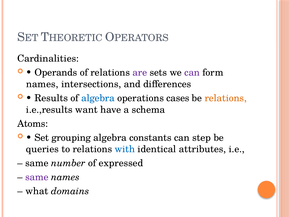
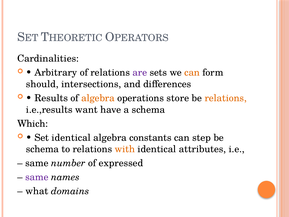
Operands: Operands -> Arbitrary
can at (192, 72) colour: purple -> orange
names at (42, 84): names -> should
algebra at (98, 98) colour: blue -> orange
cases: cases -> store
Atoms: Atoms -> Which
Set grouping: grouping -> identical
queries at (42, 149): queries -> schema
with colour: blue -> orange
